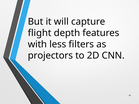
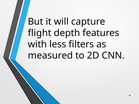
projectors: projectors -> measured
